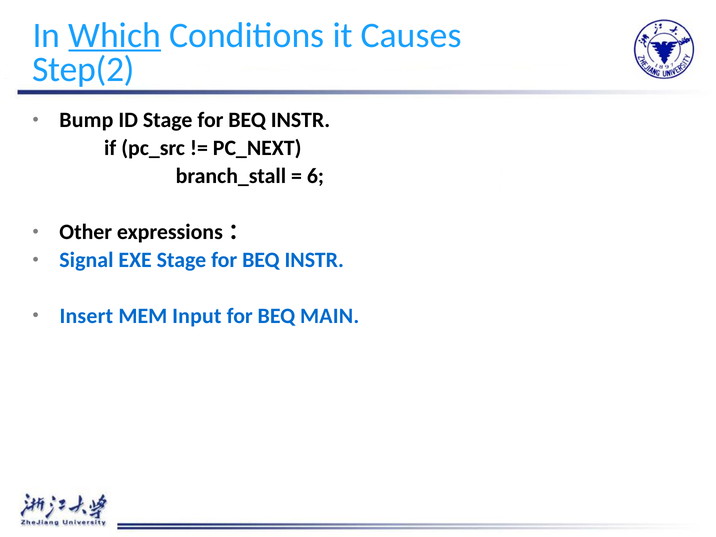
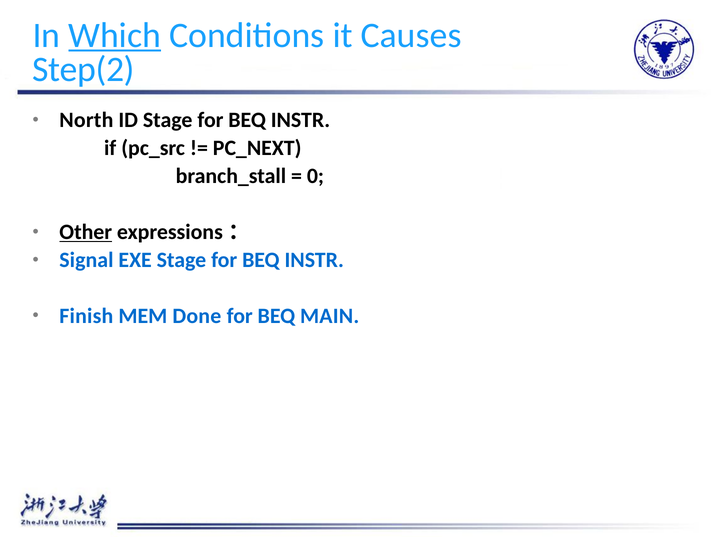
Bump: Bump -> North
6: 6 -> 0
Other underline: none -> present
Insert: Insert -> Finish
Input: Input -> Done
